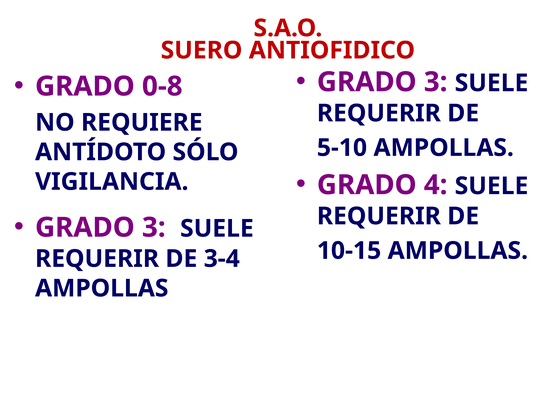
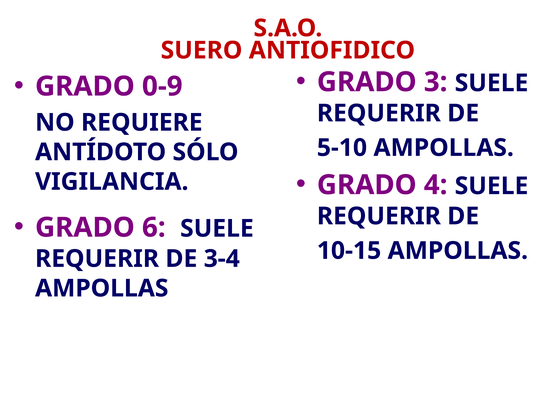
0-8: 0-8 -> 0-9
3 at (154, 228): 3 -> 6
